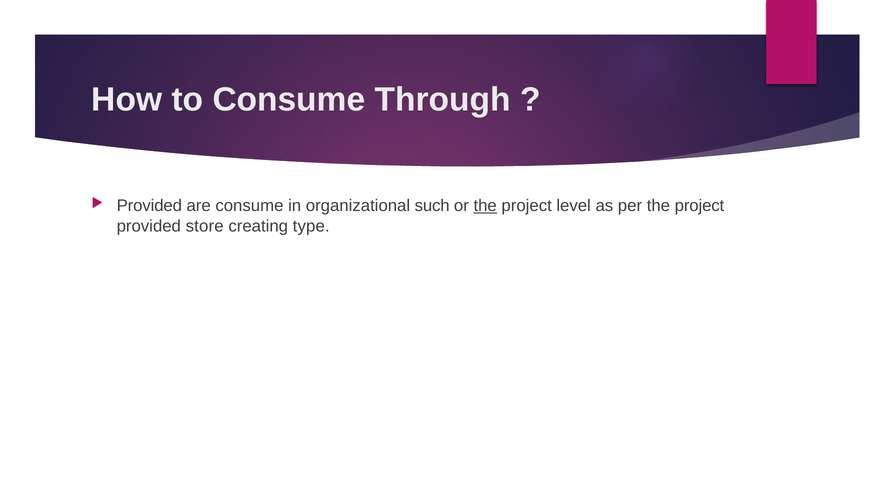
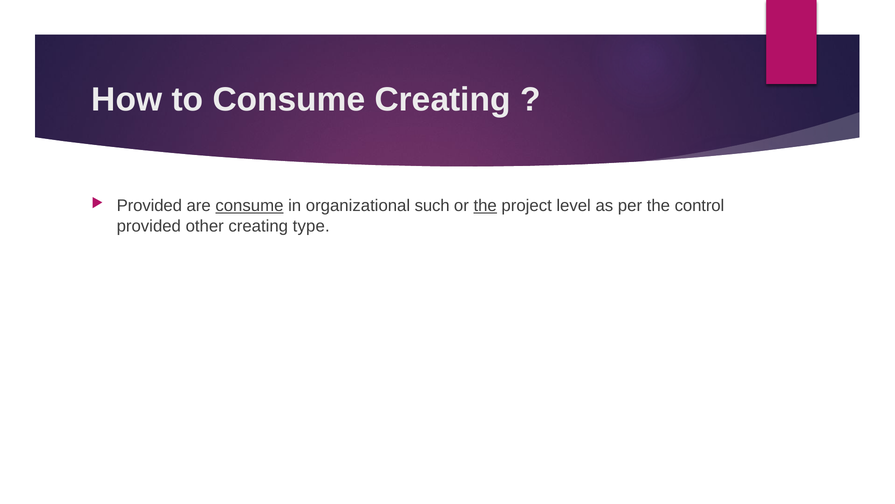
Consume Through: Through -> Creating
consume at (249, 206) underline: none -> present
per the project: project -> control
store: store -> other
